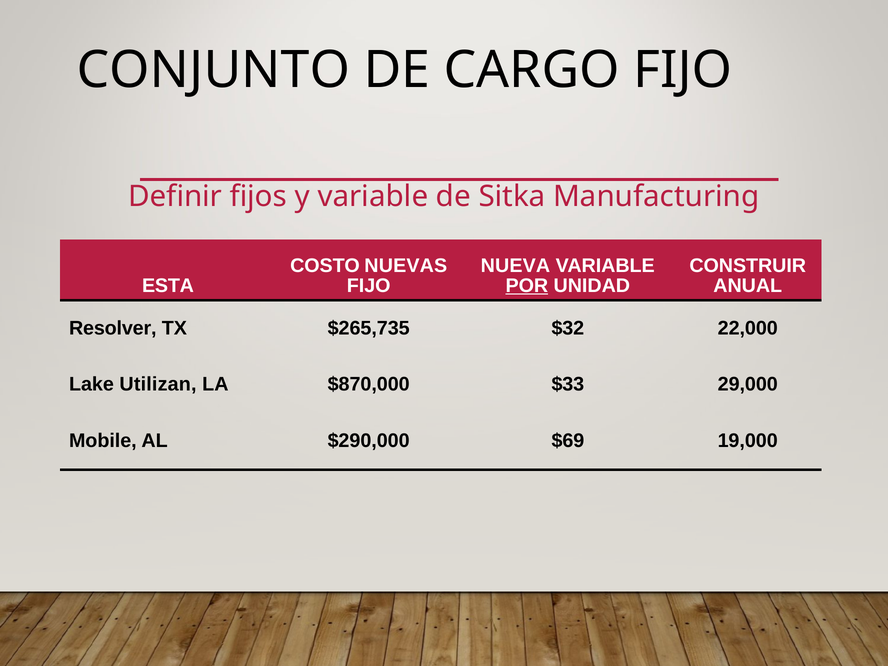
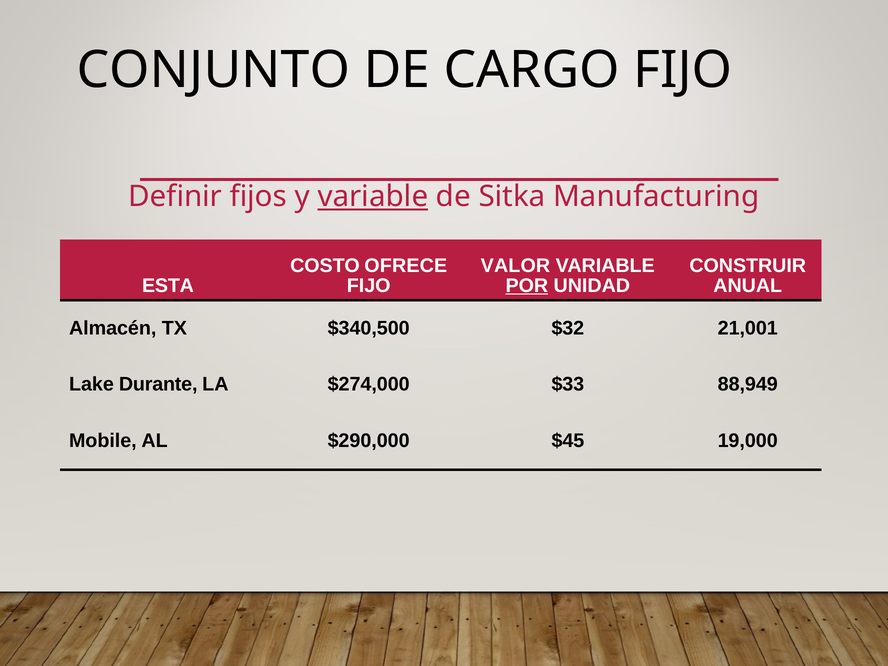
variable at (373, 197) underline: none -> present
NUEVAS: NUEVAS -> OFRECE
NUEVA: NUEVA -> VALOR
Resolver: Resolver -> Almacén
$265,735: $265,735 -> $340,500
22,000: 22,000 -> 21,001
Utilizan: Utilizan -> Durante
$870,000: $870,000 -> $274,000
29,000: 29,000 -> 88,949
$69: $69 -> $45
